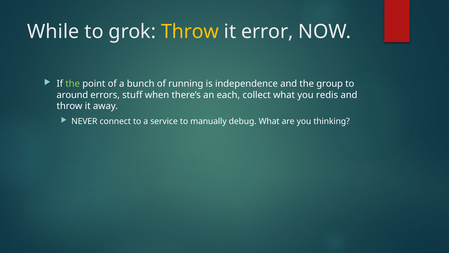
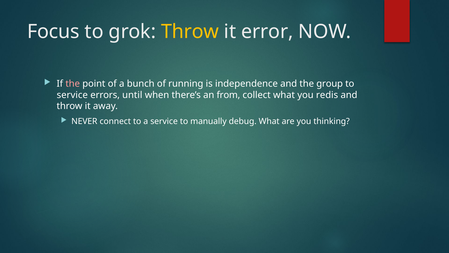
While: While -> Focus
the at (73, 84) colour: light green -> pink
around at (72, 95): around -> service
stuff: stuff -> until
each: each -> from
